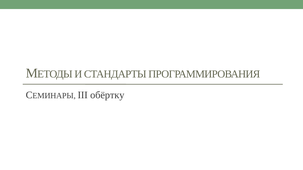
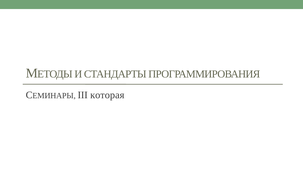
обёртку: обёртку -> которая
